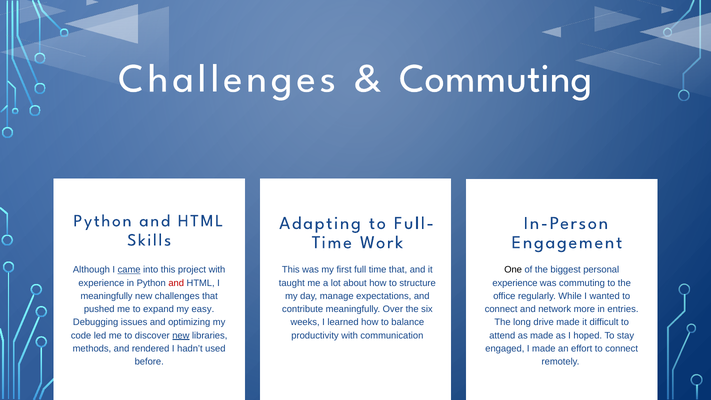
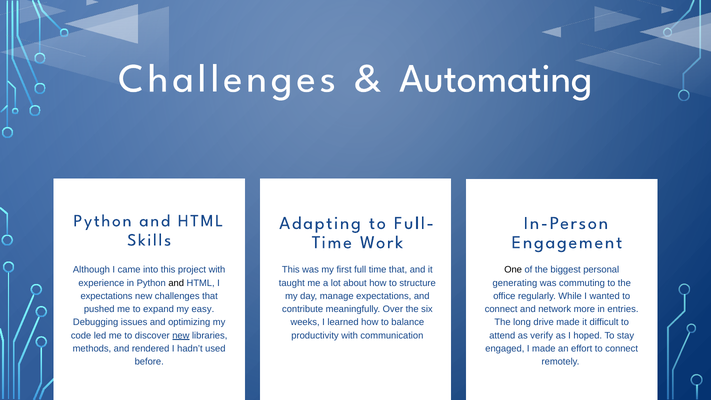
Commuting at (496, 78): Commuting -> Automating
came underline: present -> none
and at (176, 283) colour: red -> black
experience at (515, 283): experience -> generating
meaningfully at (107, 296): meaningfully -> expectations
as made: made -> verify
